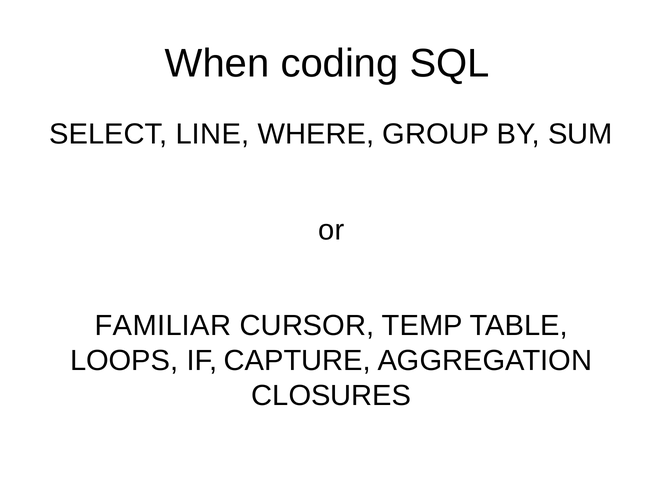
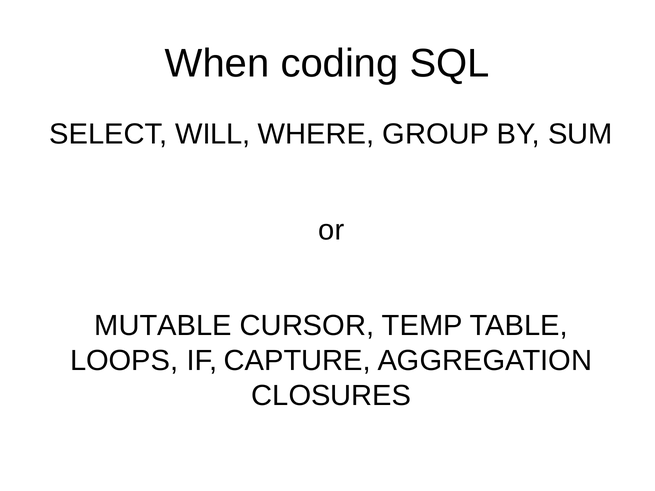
LINE: LINE -> WILL
FAMILIAR: FAMILIAR -> MUTABLE
